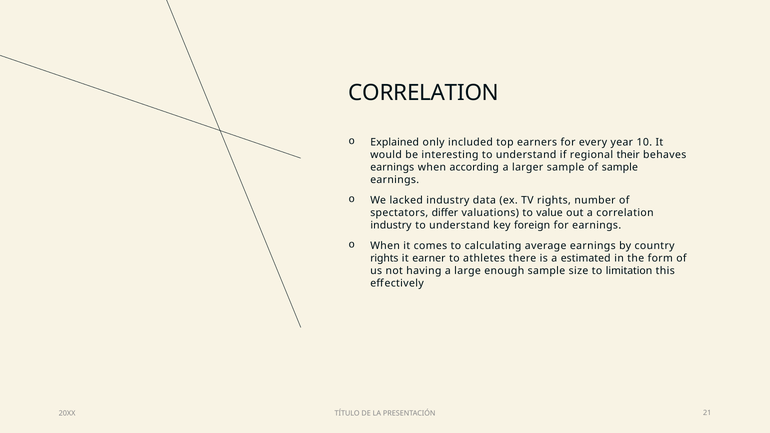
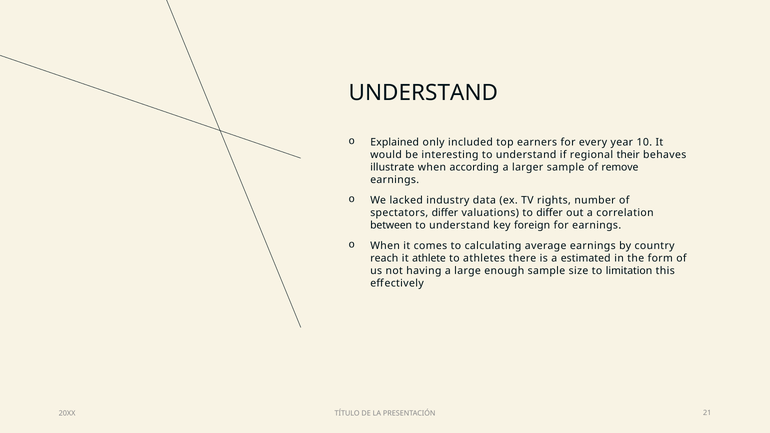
CORRELATION at (424, 93): CORRELATION -> UNDERSTAND
earnings at (392, 167): earnings -> illustrate
of sample: sample -> remove
to value: value -> differ
industry at (391, 225): industry -> between
rights at (384, 258): rights -> reach
earner: earner -> athlete
